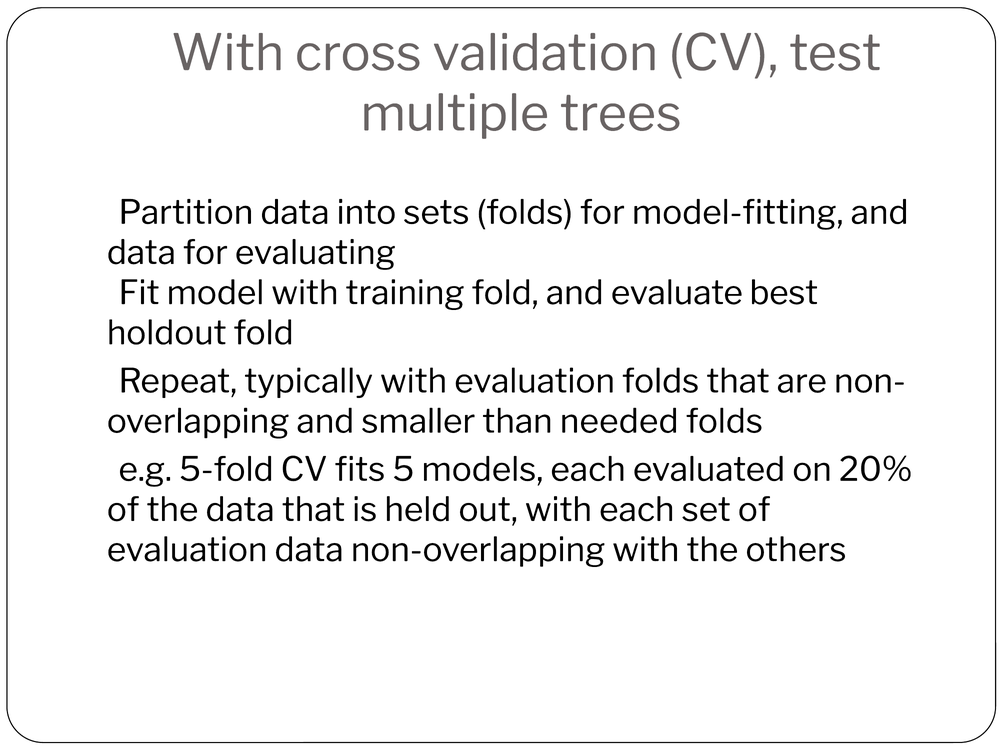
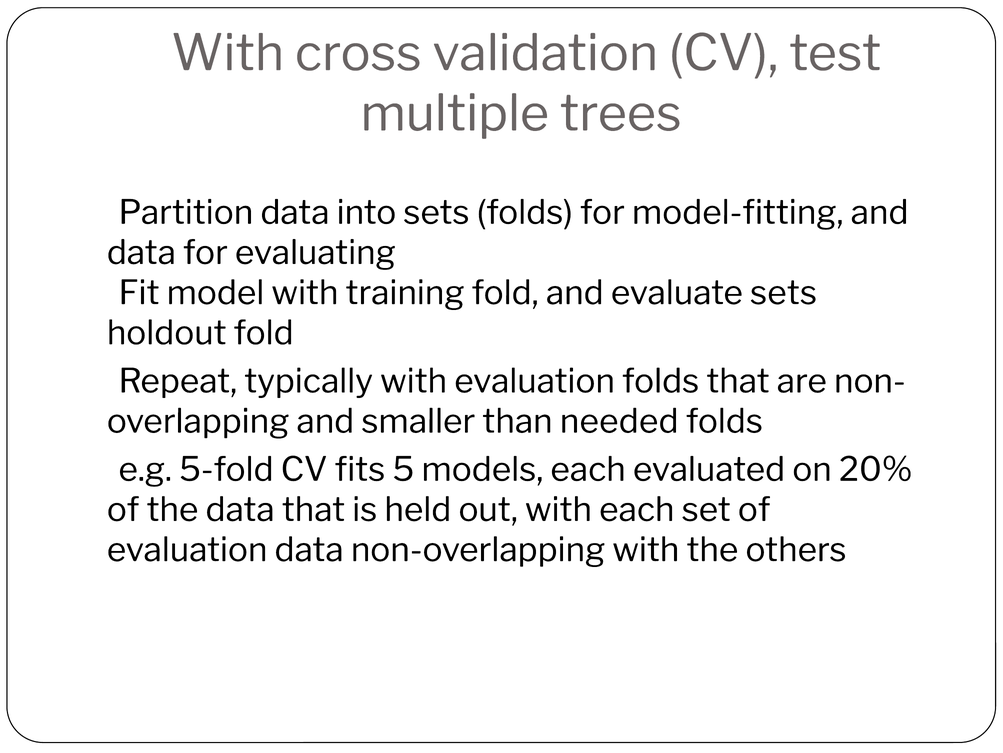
evaluate best: best -> sets
